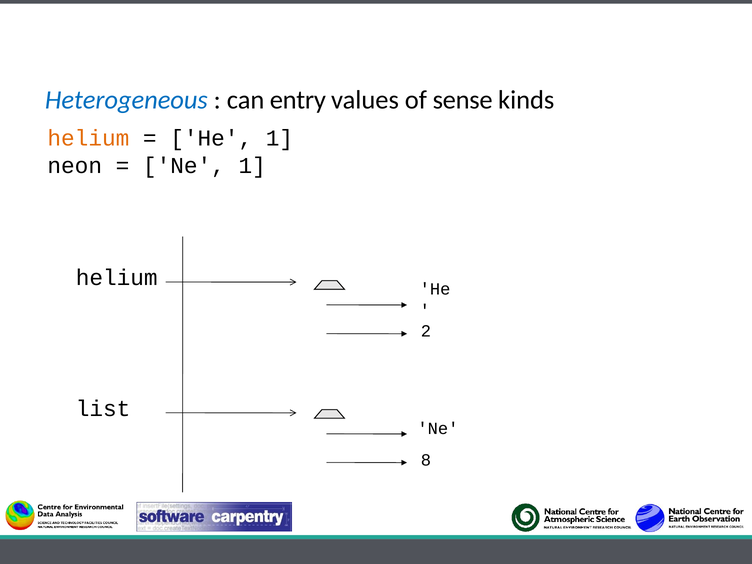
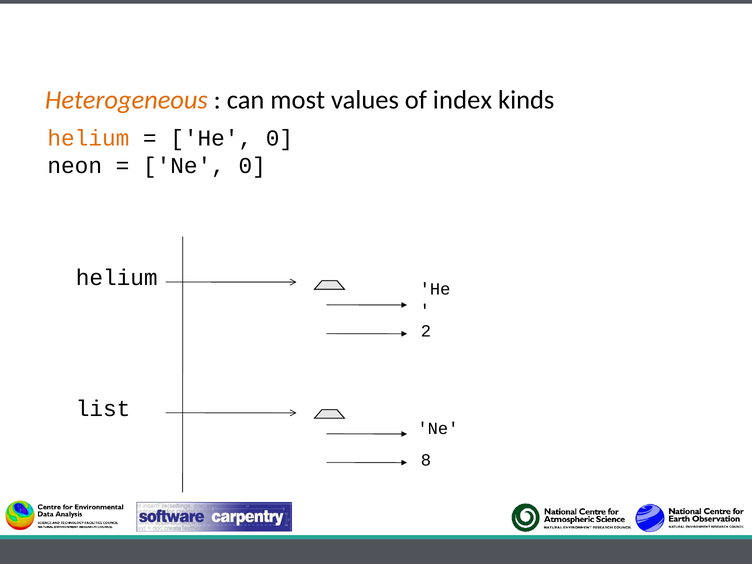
Heterogeneous colour: blue -> orange
entry: entry -> most
sense: sense -> index
He 1: 1 -> 0
Ne 1: 1 -> 0
